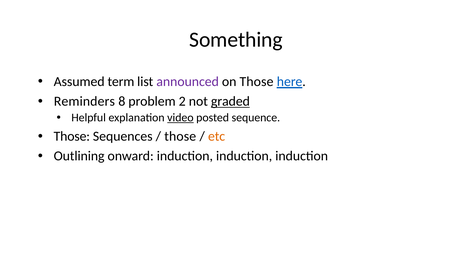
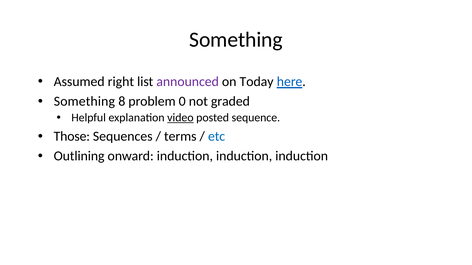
term: term -> right
on Those: Those -> Today
Reminders at (84, 102): Reminders -> Something
2: 2 -> 0
graded underline: present -> none
those at (180, 137): those -> terms
etc colour: orange -> blue
